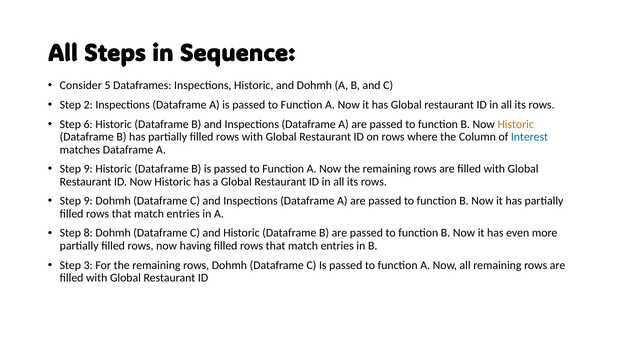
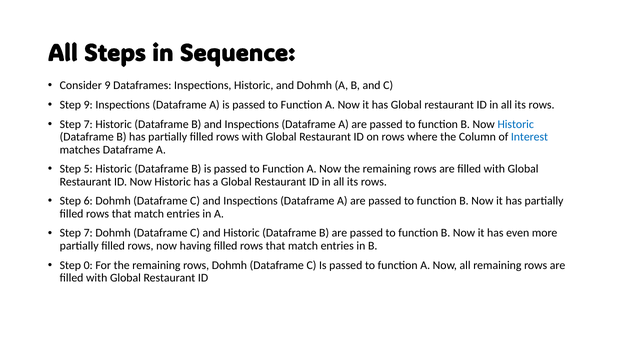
Consider 5: 5 -> 9
Step 2: 2 -> 9
6 at (88, 124): 6 -> 7
Historic at (516, 124) colour: orange -> blue
9 at (88, 169): 9 -> 5
9 at (88, 201): 9 -> 6
8 at (88, 233): 8 -> 7
3: 3 -> 0
